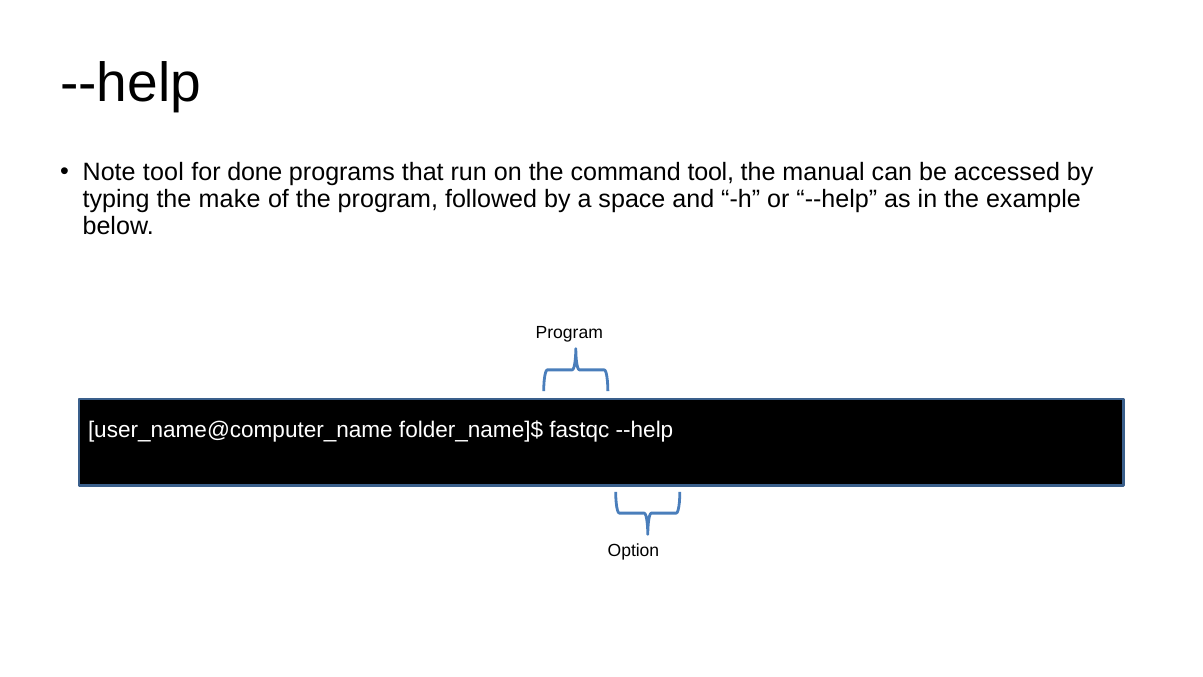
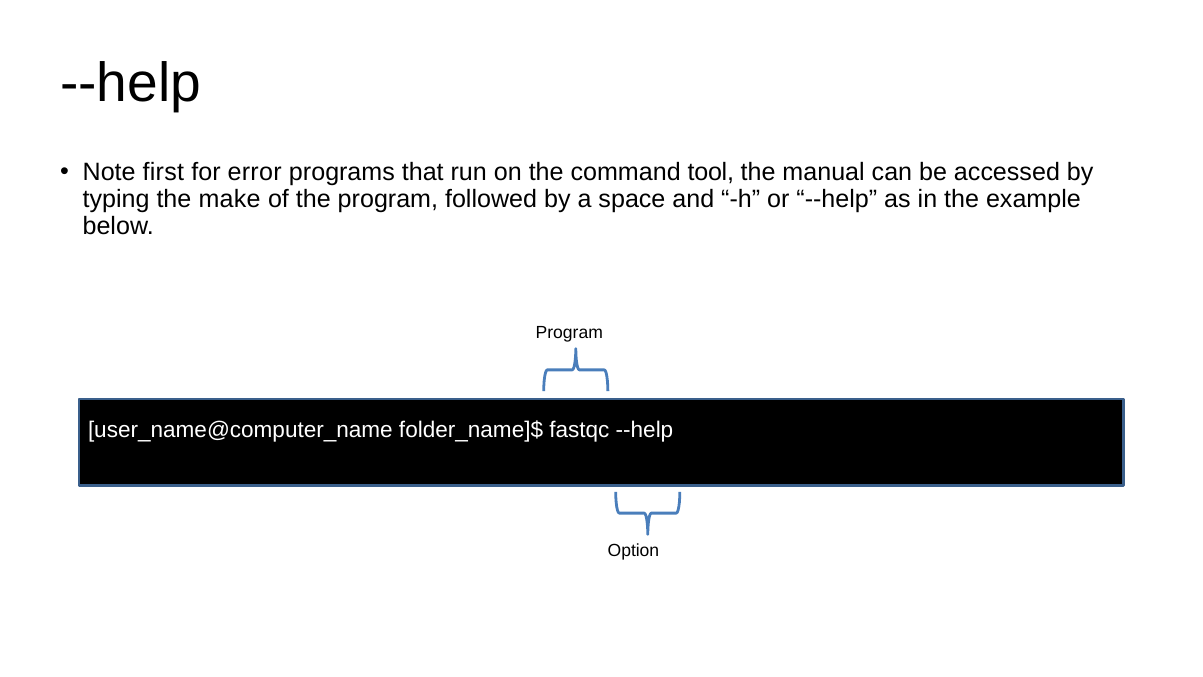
Note tool: tool -> first
done: done -> error
